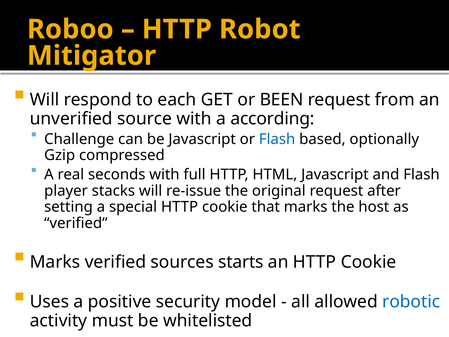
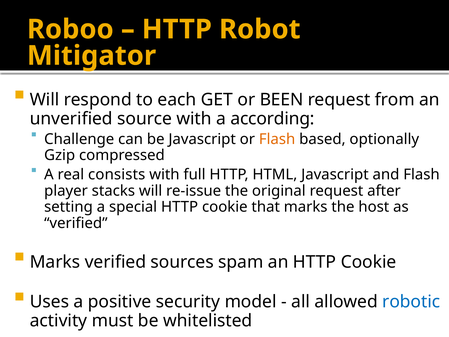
Flash at (277, 139) colour: blue -> orange
seconds: seconds -> consists
starts: starts -> spam
